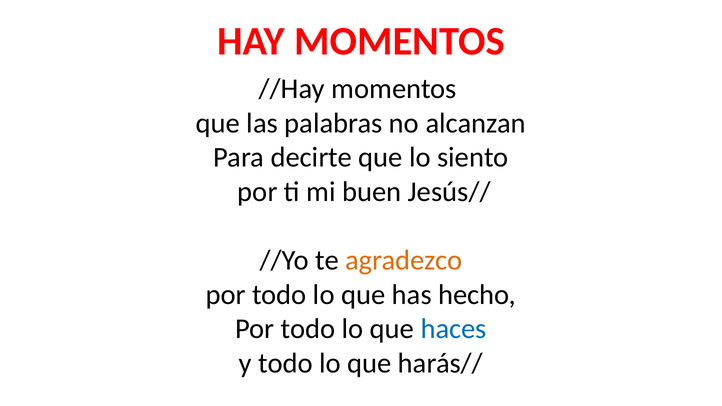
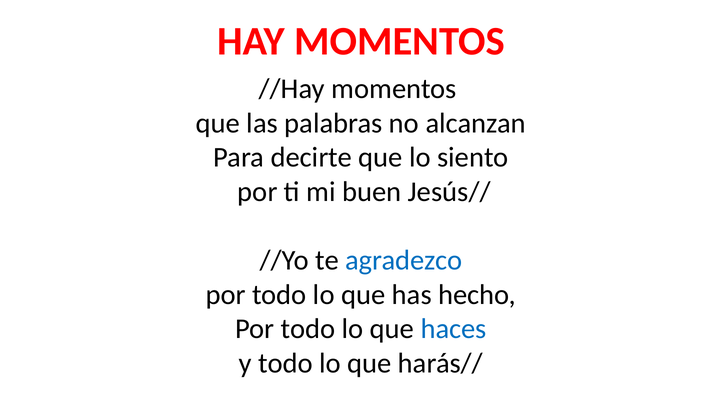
agradezco colour: orange -> blue
